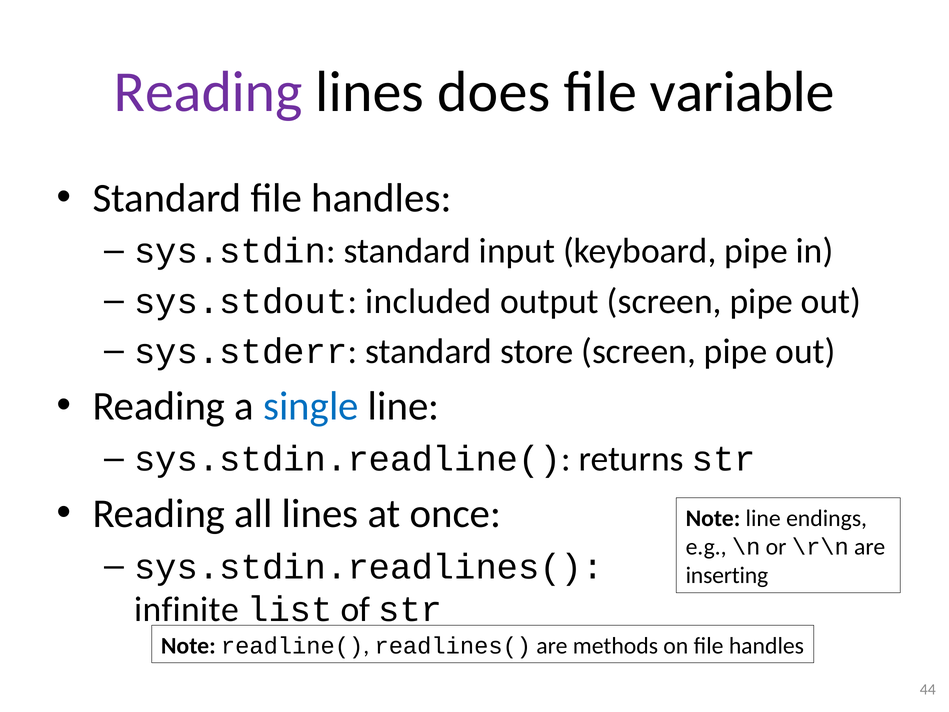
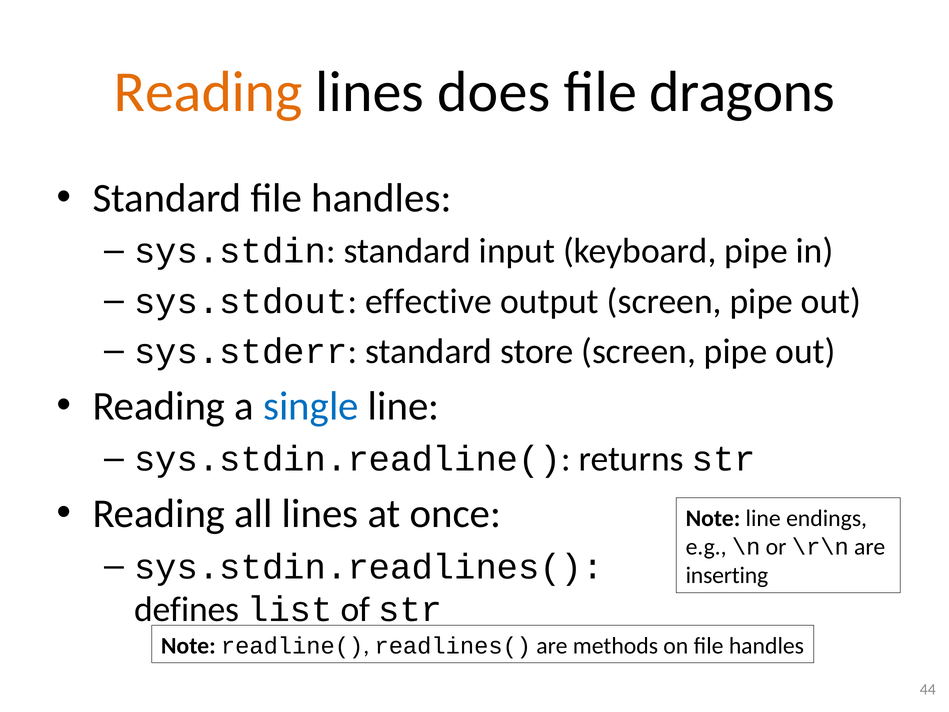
Reading at (208, 92) colour: purple -> orange
variable: variable -> dragons
included: included -> effective
infinite: infinite -> defines
